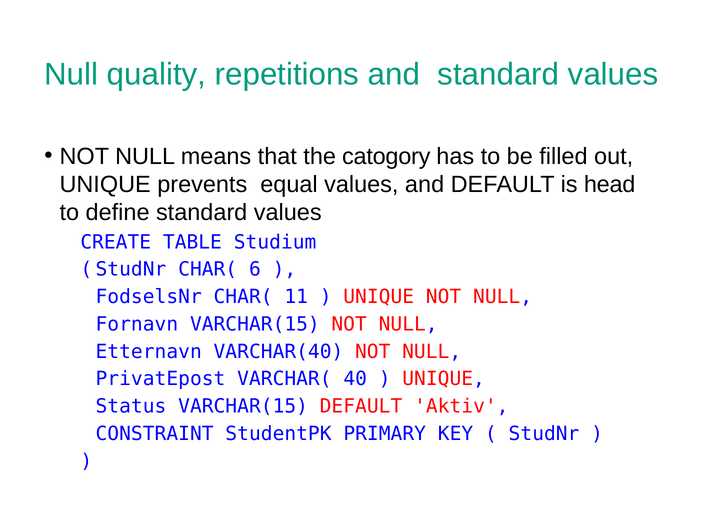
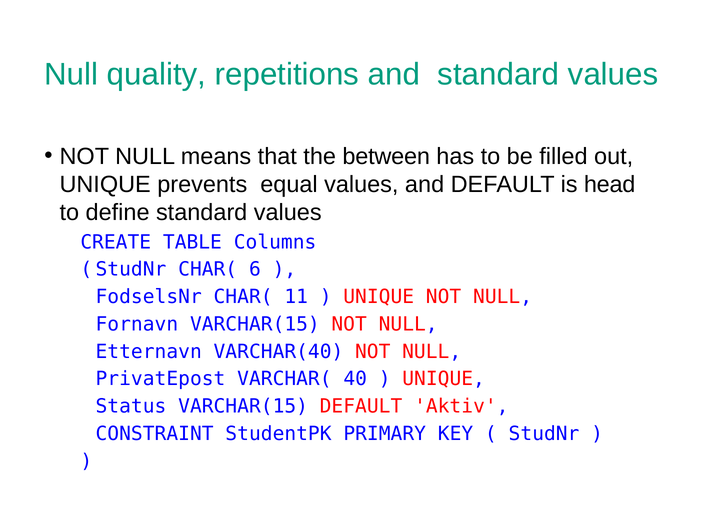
catogory: catogory -> between
Studium: Studium -> Columns
